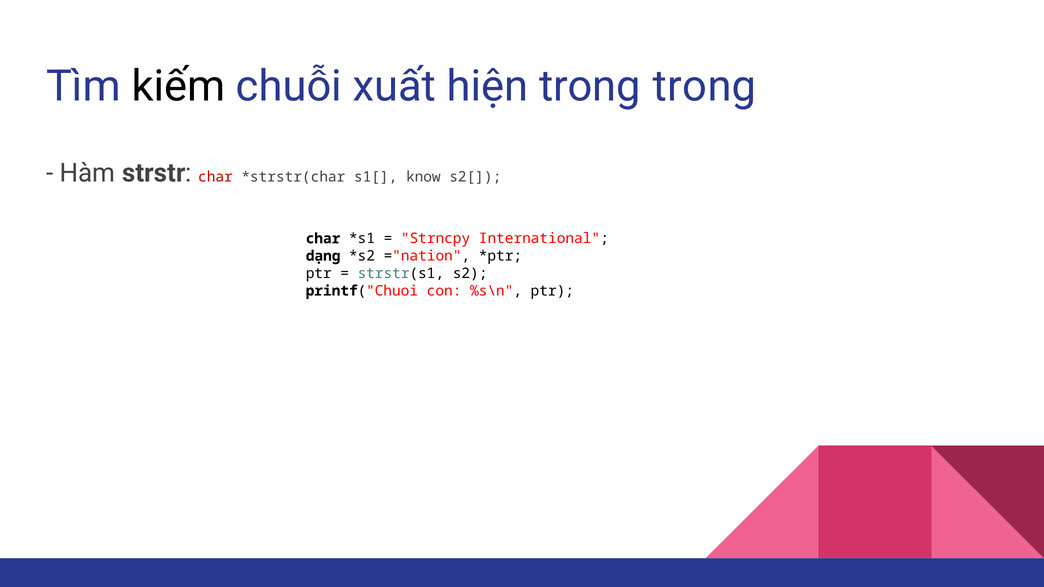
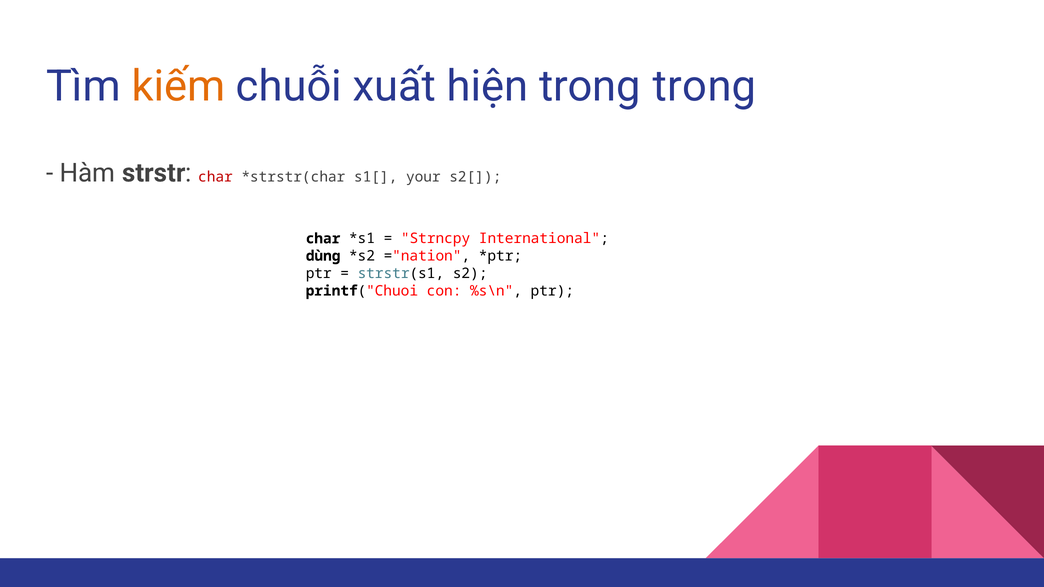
kiếm colour: black -> orange
know: know -> your
dạng: dạng -> dùng
